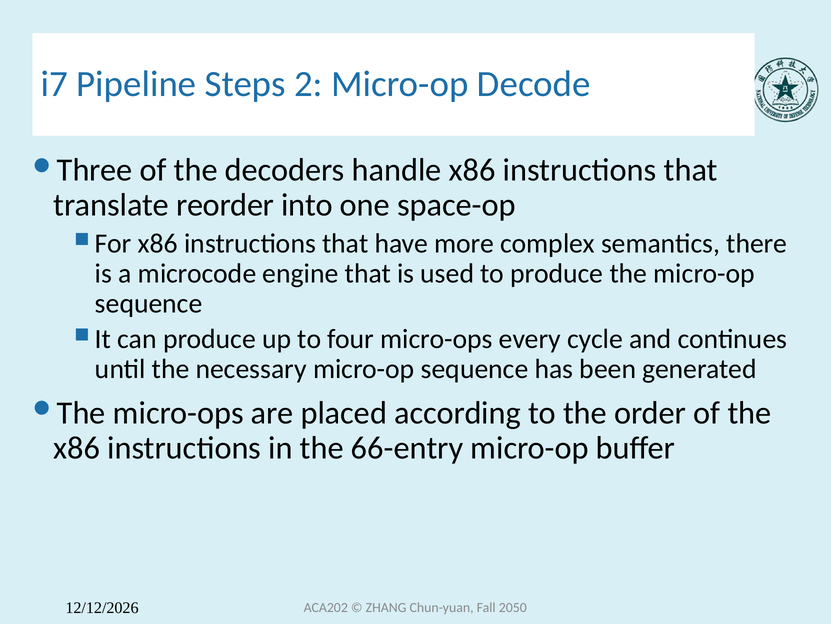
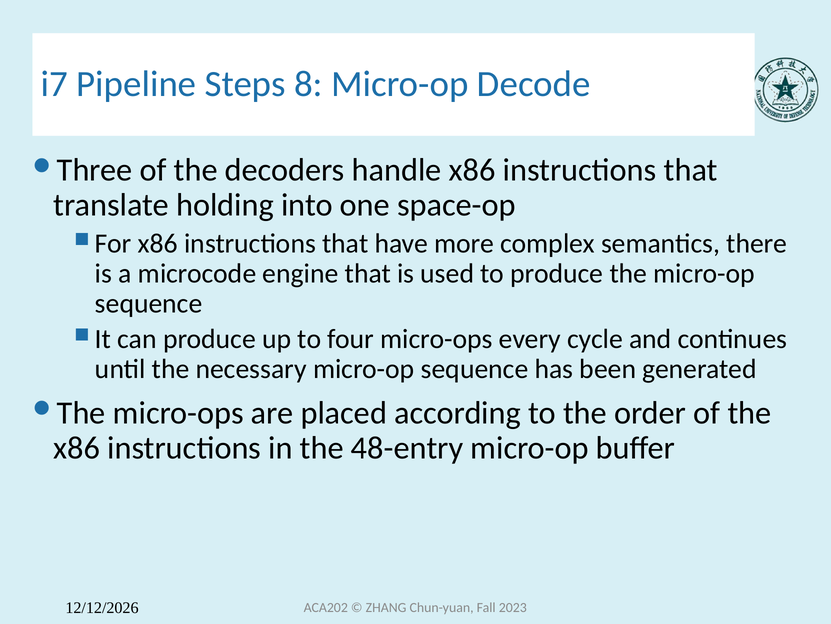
2: 2 -> 8
reorder: reorder -> holding
66-entry: 66-entry -> 48-entry
2050: 2050 -> 2023
